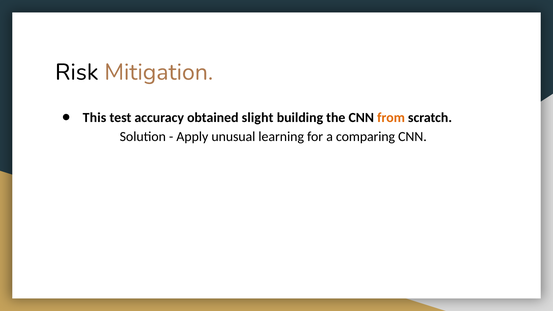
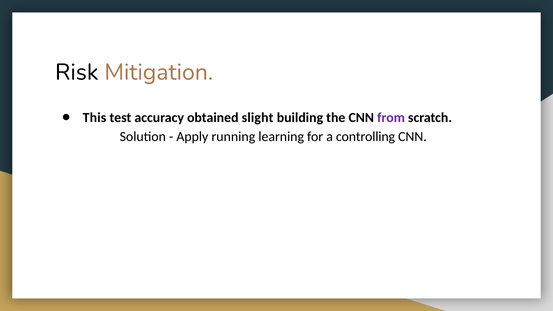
from colour: orange -> purple
unusual: unusual -> running
comparing: comparing -> controlling
